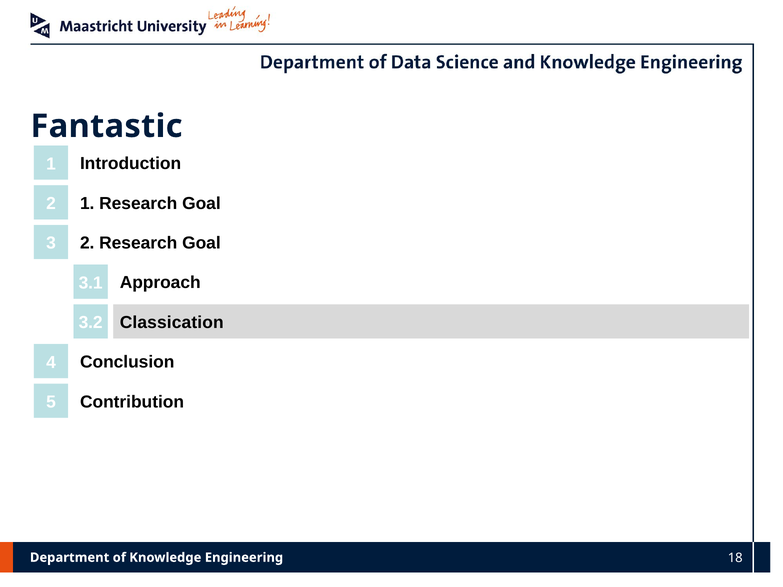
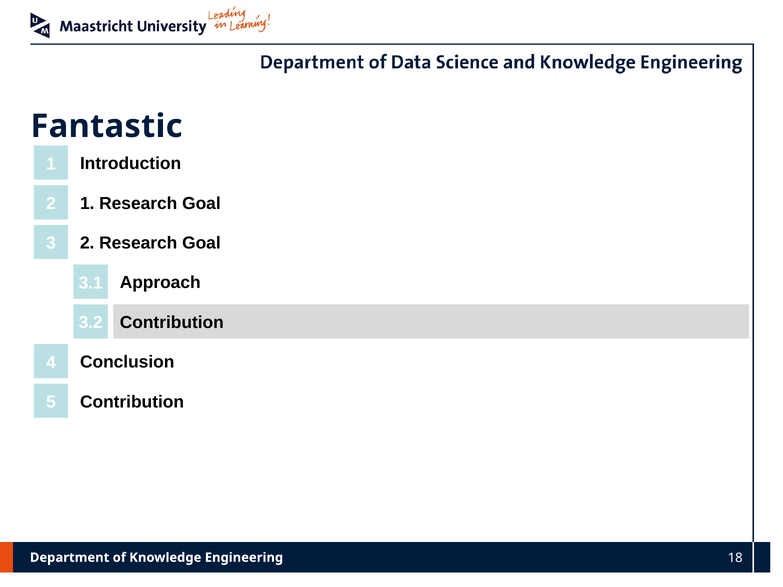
Classication at (172, 323): Classication -> Contribution
